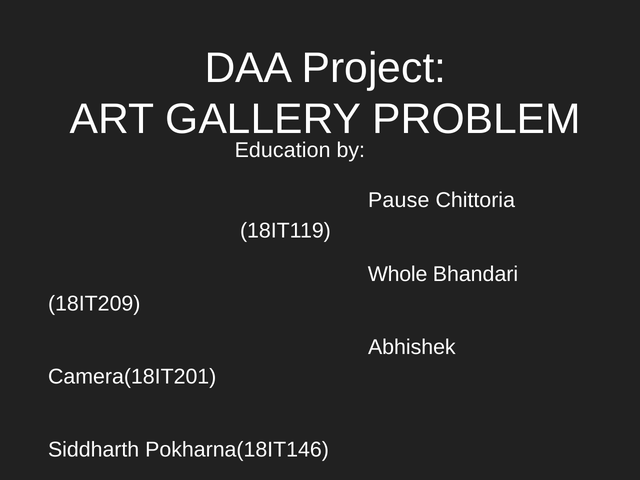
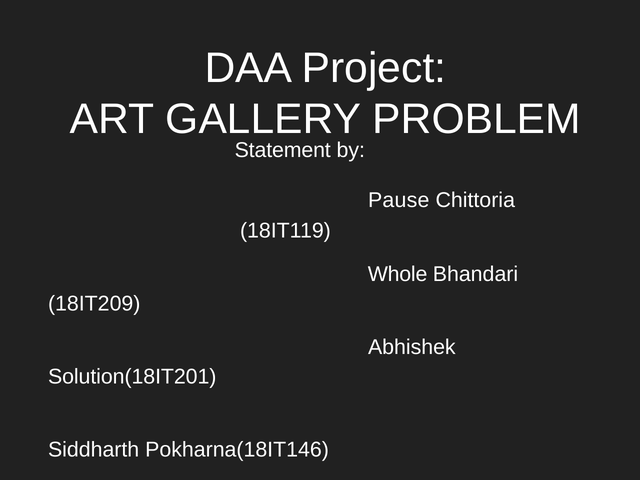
Education: Education -> Statement
Camera(18IT201: Camera(18IT201 -> Solution(18IT201
